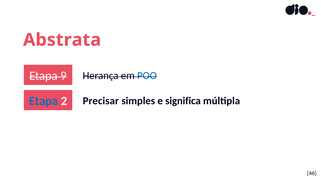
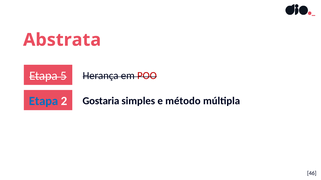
9: 9 -> 5
POO colour: blue -> red
Precisar: Precisar -> Gostaria
significa: significa -> método
